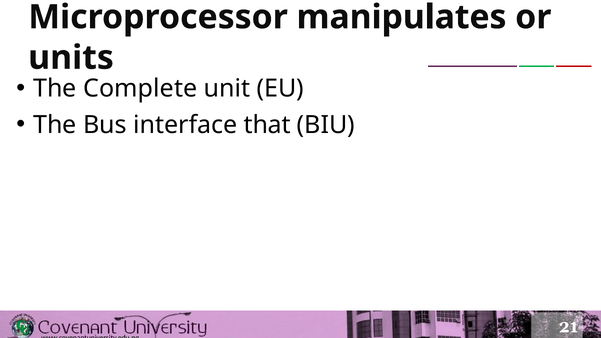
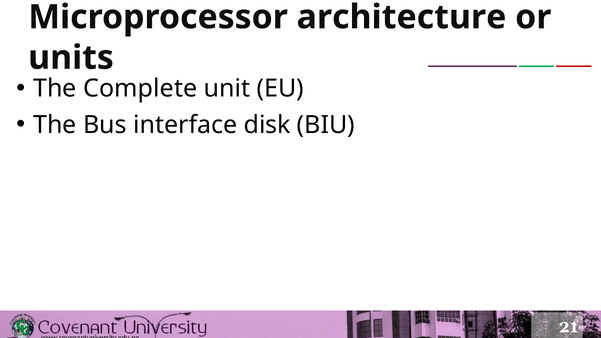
manipulates: manipulates -> architecture
that: that -> disk
